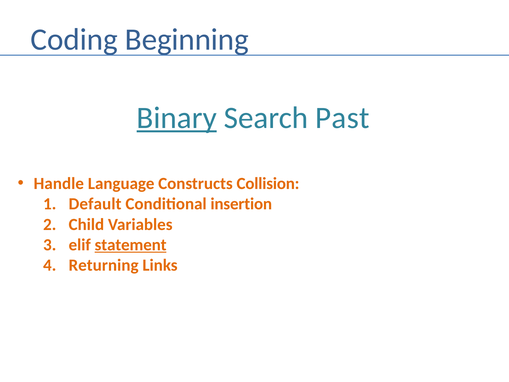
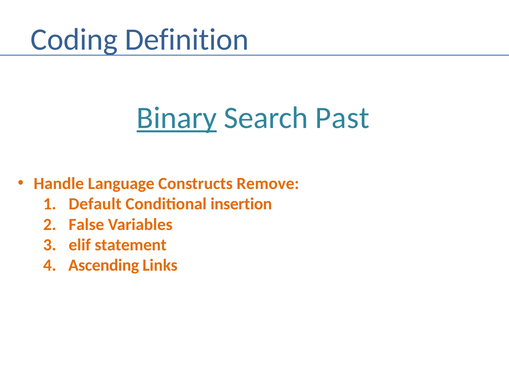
Beginning: Beginning -> Definition
Collision: Collision -> Remove
Child: Child -> False
statement underline: present -> none
Returning: Returning -> Ascending
